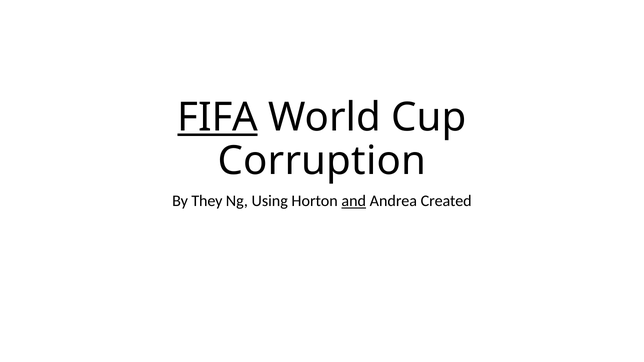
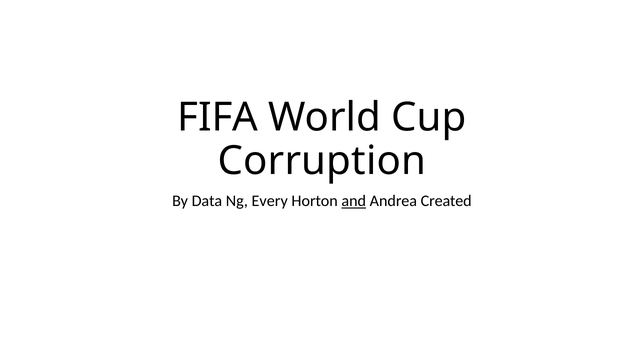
FIFA underline: present -> none
They: They -> Data
Using: Using -> Every
